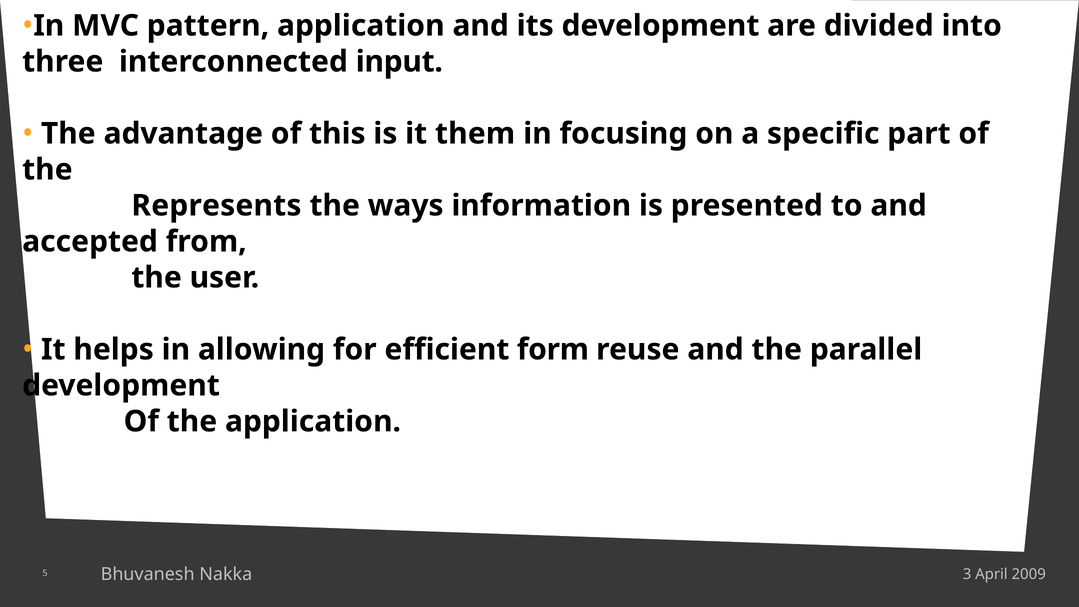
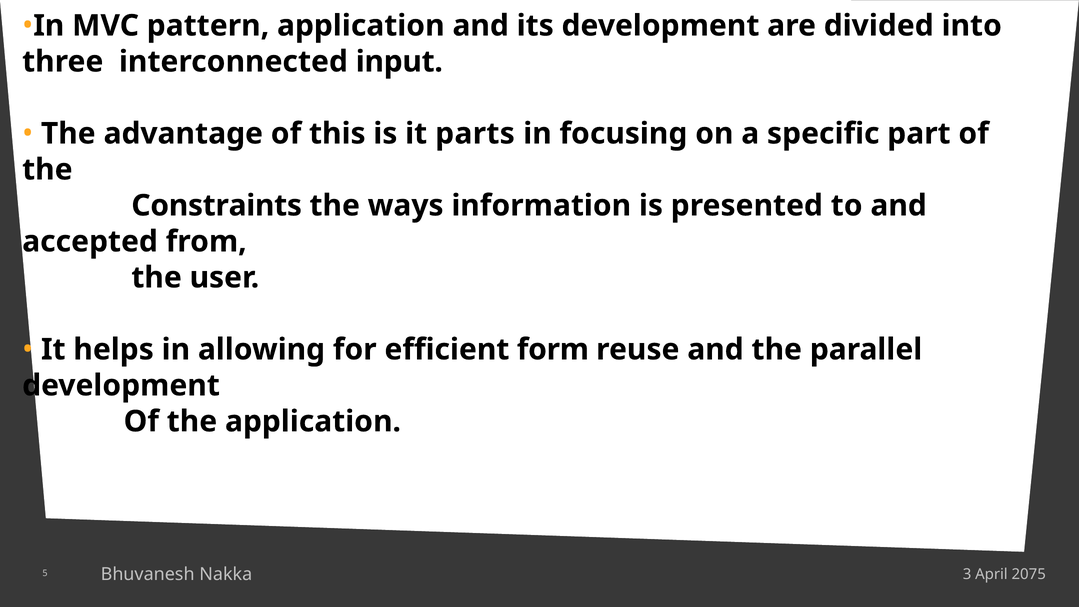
them: them -> parts
Represents: Represents -> Constraints
2009: 2009 -> 2075
